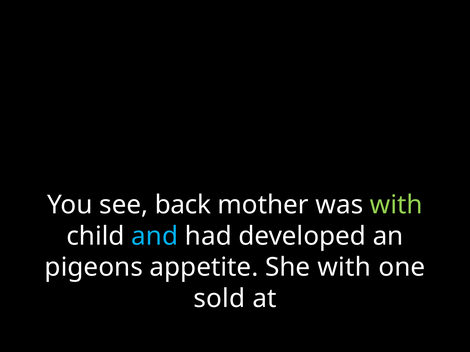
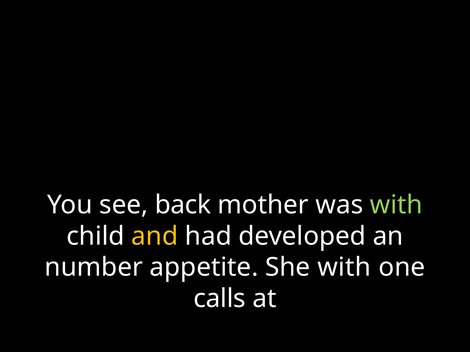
and colour: light blue -> yellow
pigeons: pigeons -> number
sold: sold -> calls
